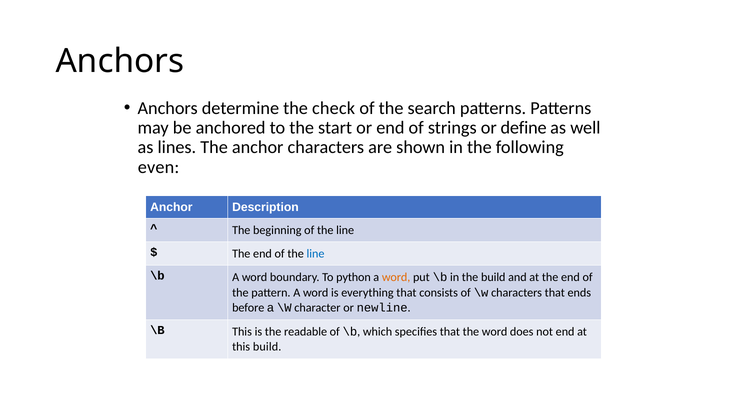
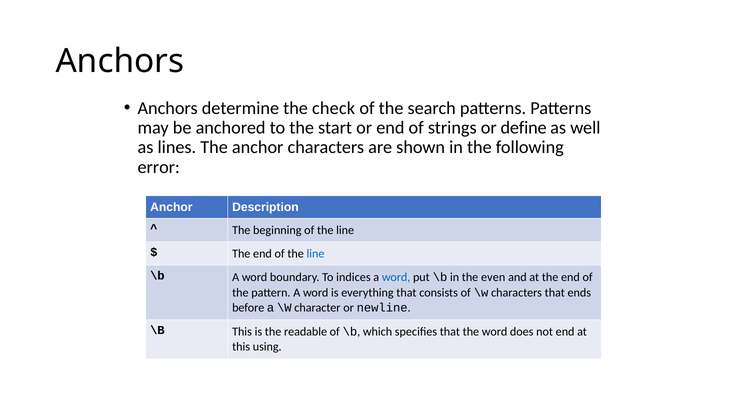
even: even -> error
python: python -> indices
word at (396, 277) colour: orange -> blue
the build: build -> even
this build: build -> using
